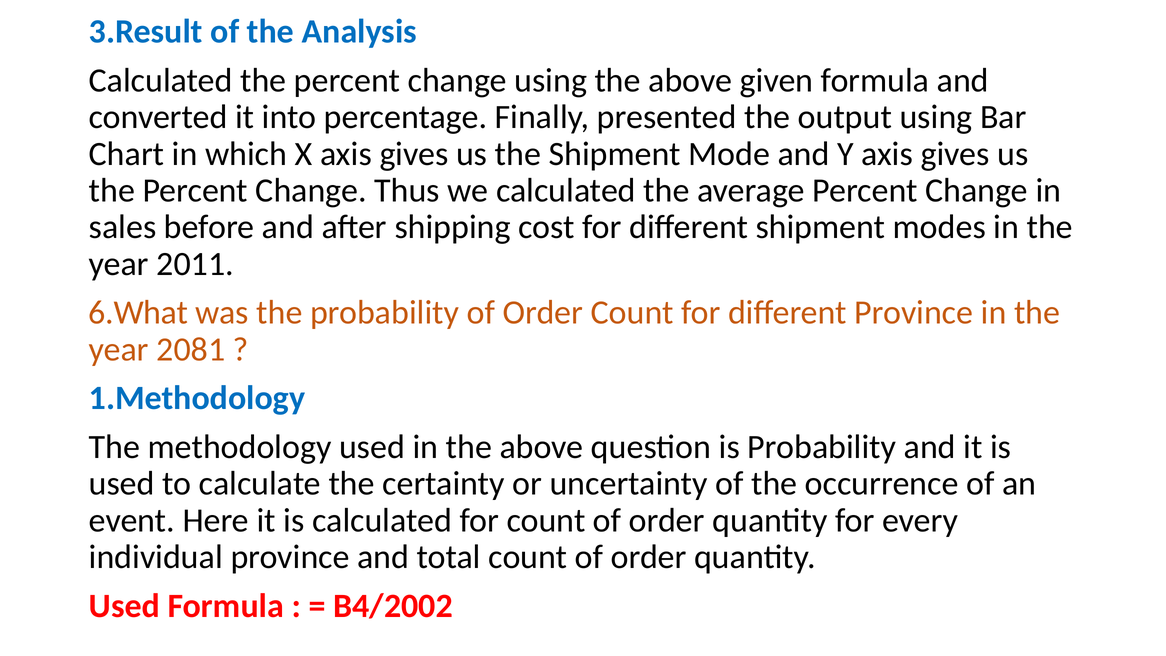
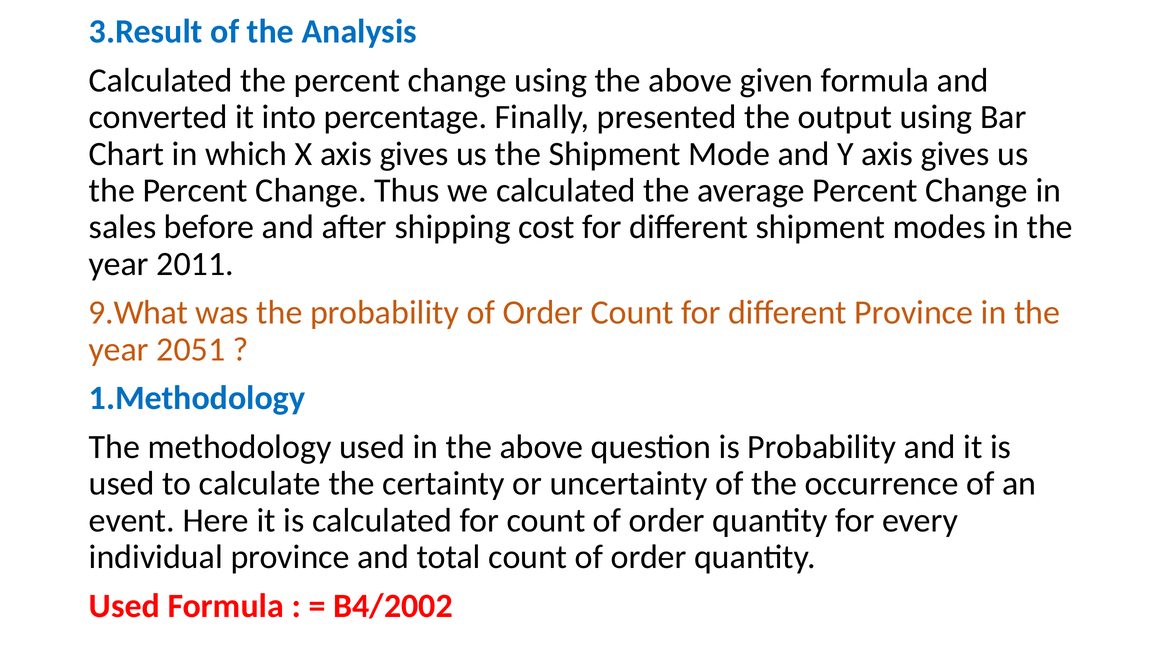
6.What: 6.What -> 9.What
2081: 2081 -> 2051
